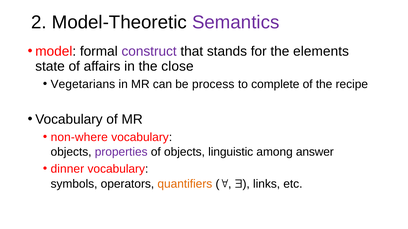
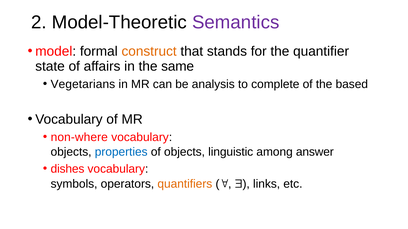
construct colour: purple -> orange
elements: elements -> quantifier
close: close -> same
process: process -> analysis
recipe: recipe -> based
properties colour: purple -> blue
dinner: dinner -> dishes
